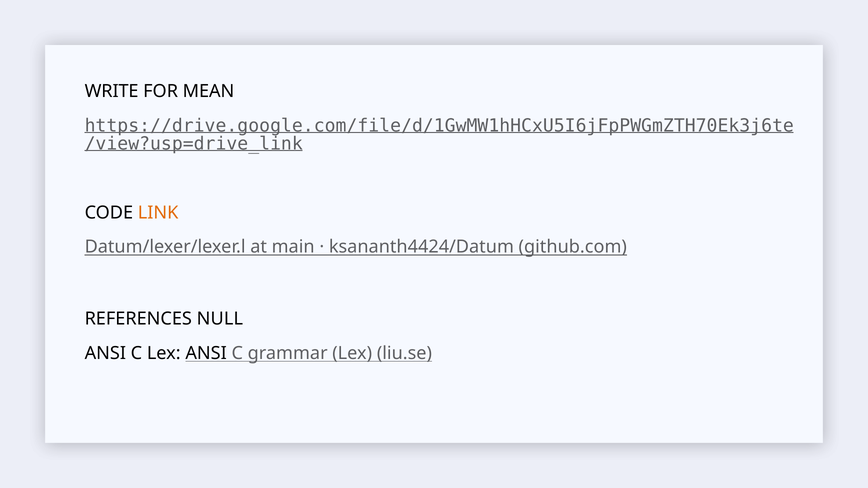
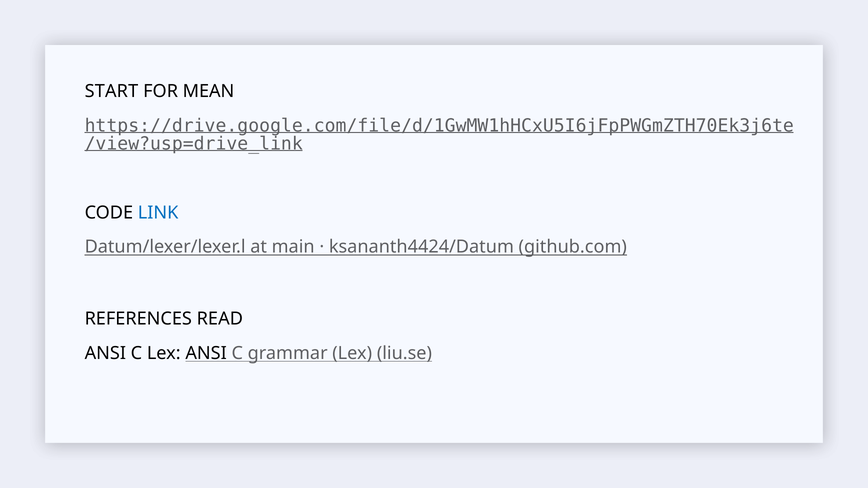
WRITE: WRITE -> START
LINK colour: orange -> blue
NULL: NULL -> READ
